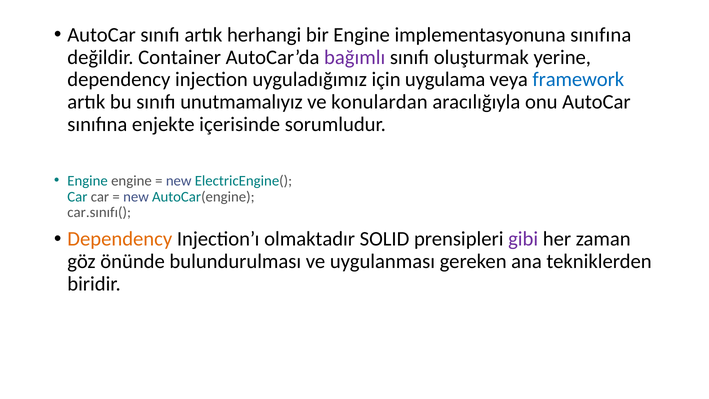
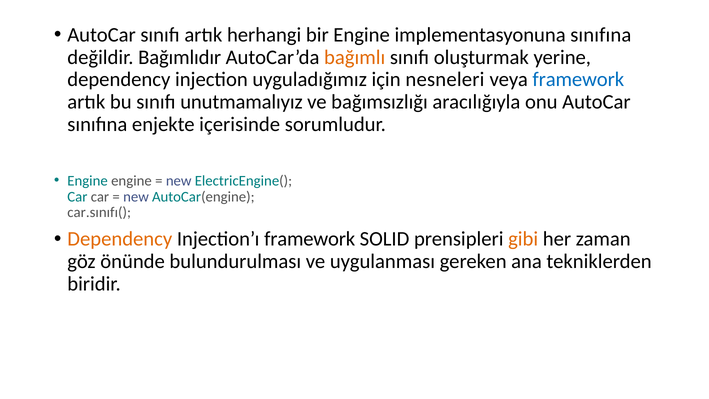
Container: Container -> Bağımlıdır
bağımlı colour: purple -> orange
uygulama: uygulama -> nesneleri
konulardan: konulardan -> bağımsızlığı
Injection’ı olmaktadır: olmaktadır -> framework
gibi colour: purple -> orange
